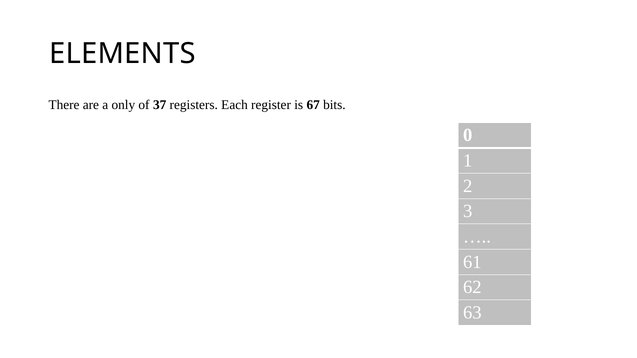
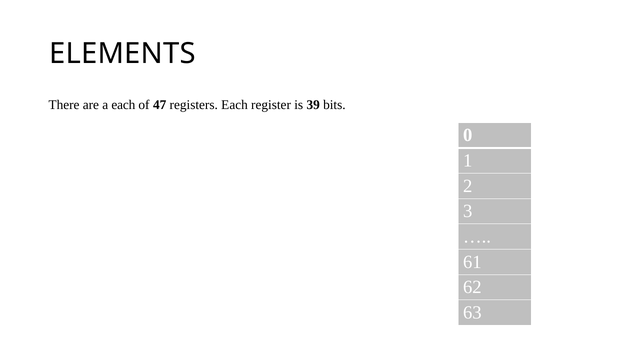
a only: only -> each
37: 37 -> 47
67: 67 -> 39
